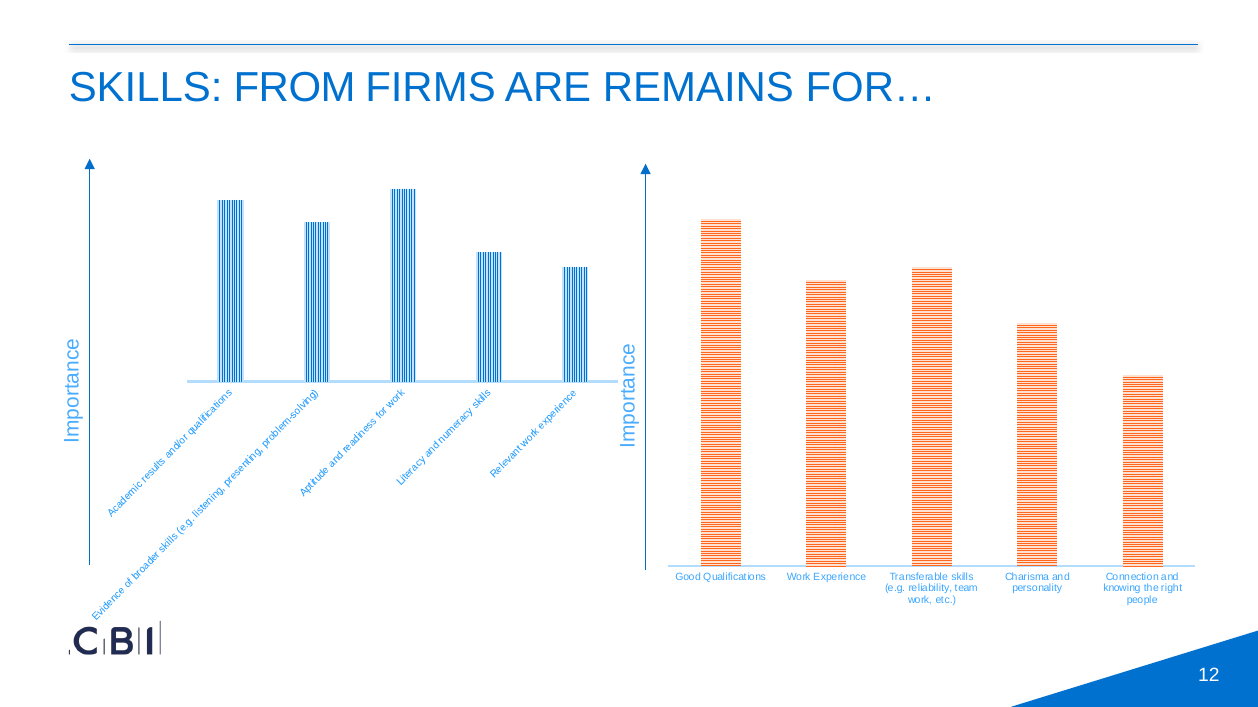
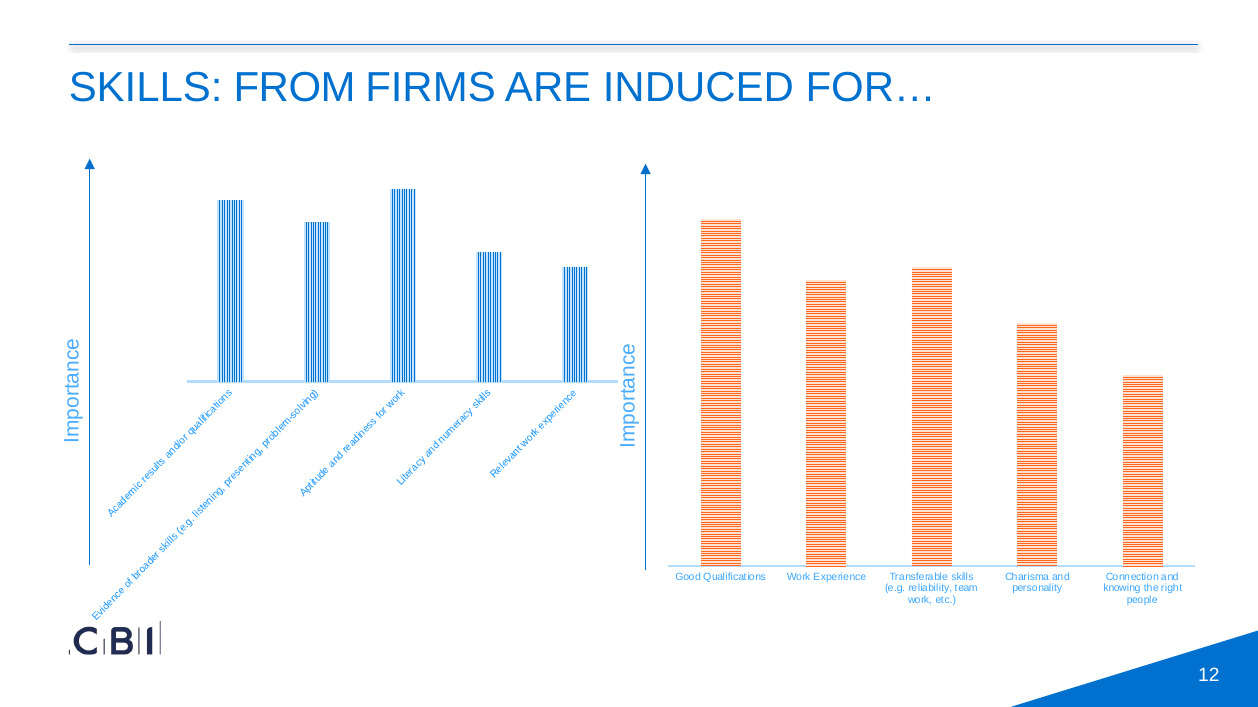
REMAINS: REMAINS -> INDUCED
